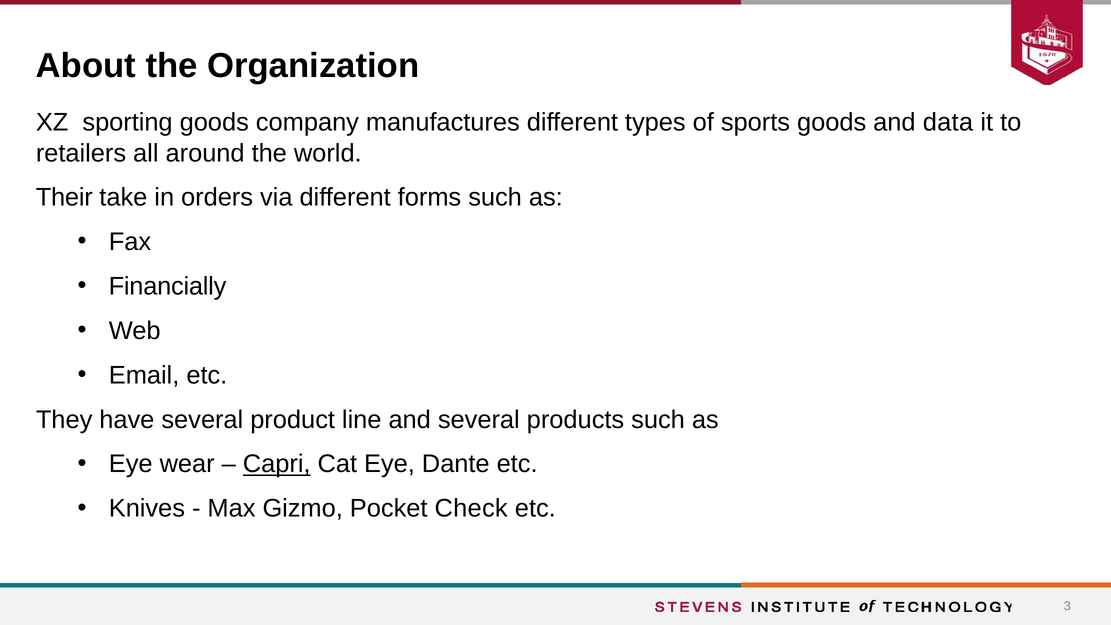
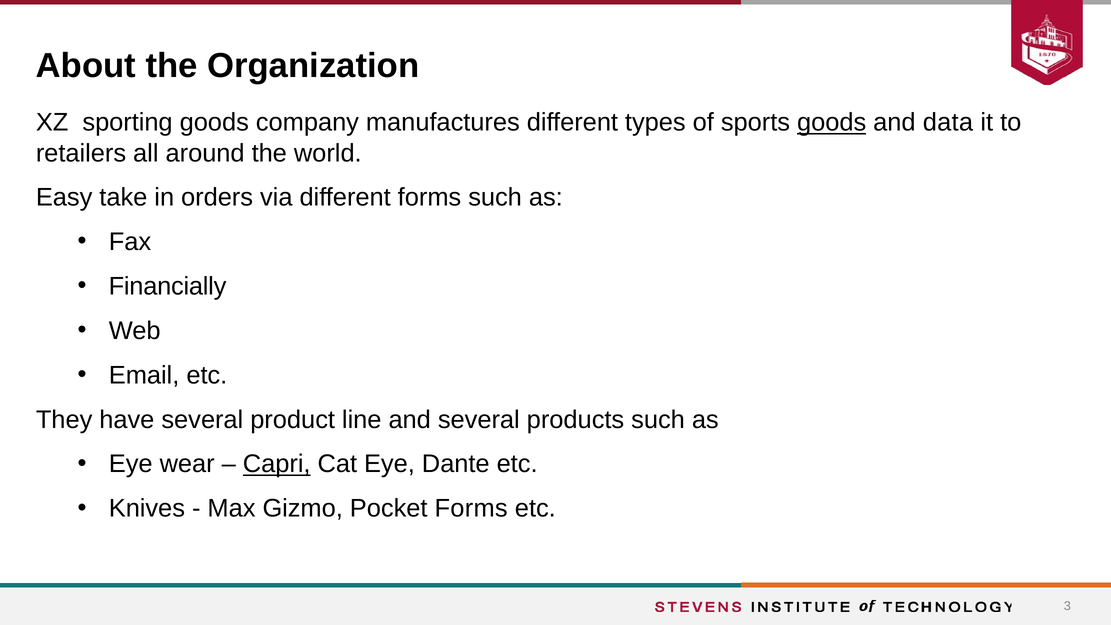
goods at (832, 123) underline: none -> present
Their: Their -> Easy
Pocket Check: Check -> Forms
